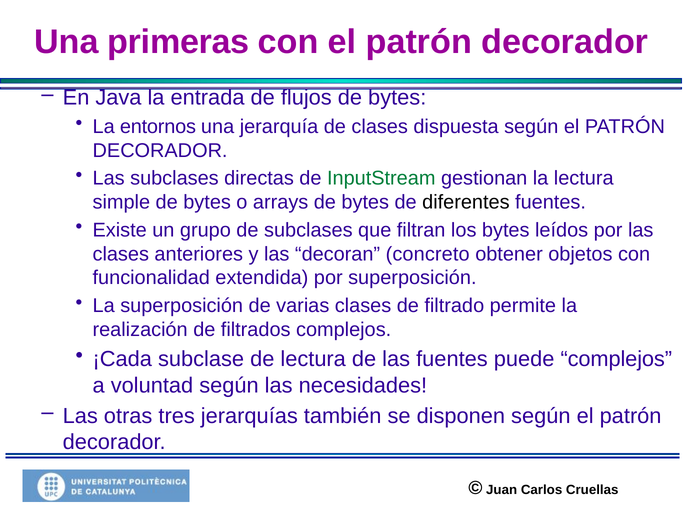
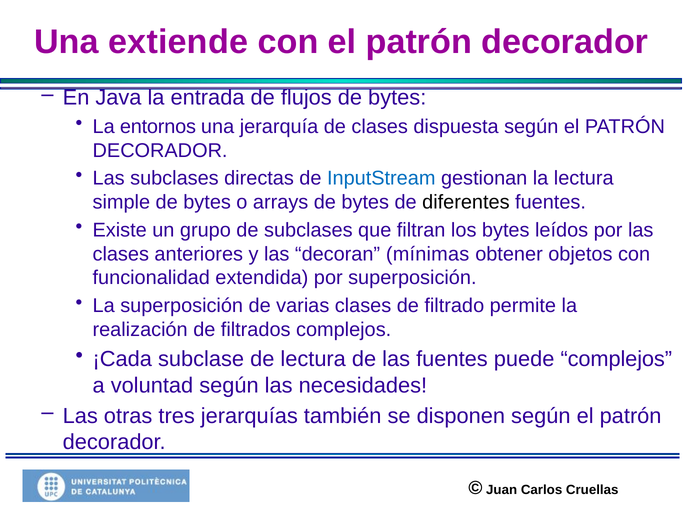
primeras: primeras -> extiende
InputStream colour: green -> blue
concreto: concreto -> mínimas
